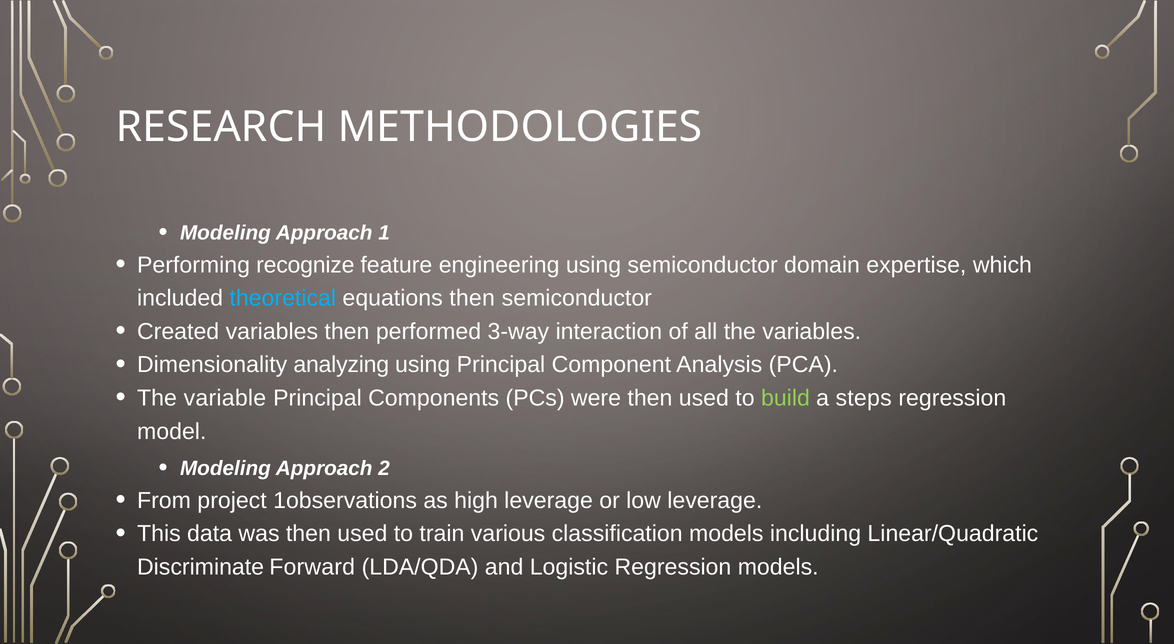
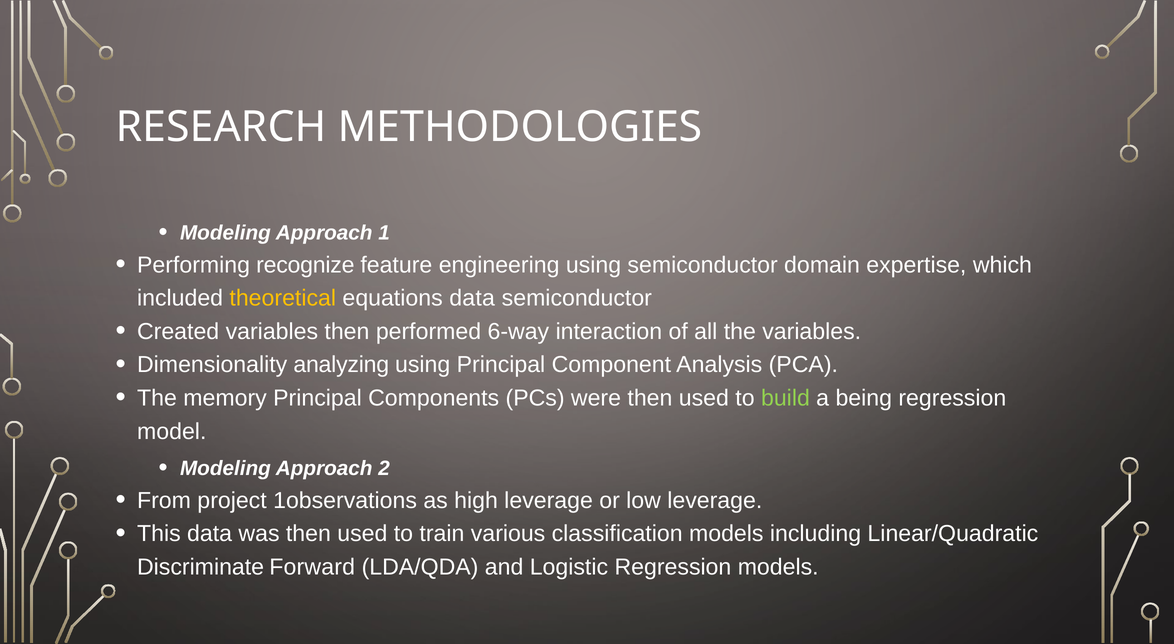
theoretical colour: light blue -> yellow
equations then: then -> data
3-way: 3-way -> 6-way
variable: variable -> memory
steps: steps -> being
